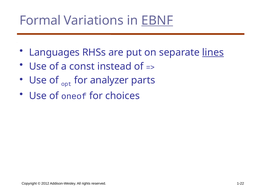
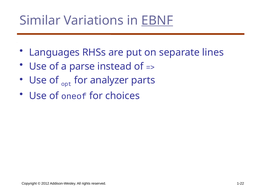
Formal: Formal -> Similar
lines underline: present -> none
const: const -> parse
